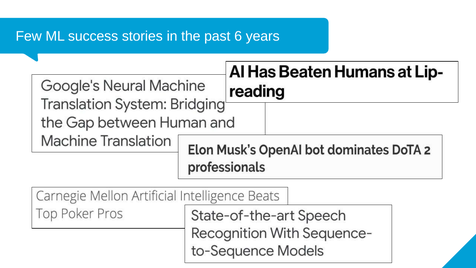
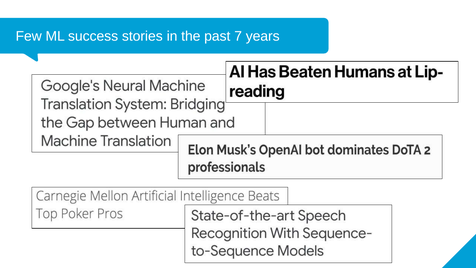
6: 6 -> 7
